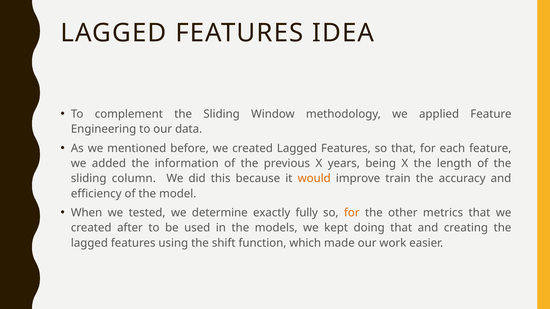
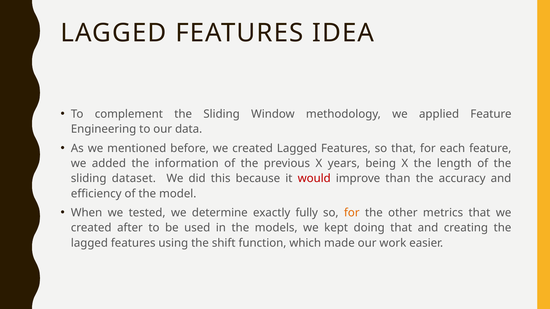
column: column -> dataset
would colour: orange -> red
train: train -> than
